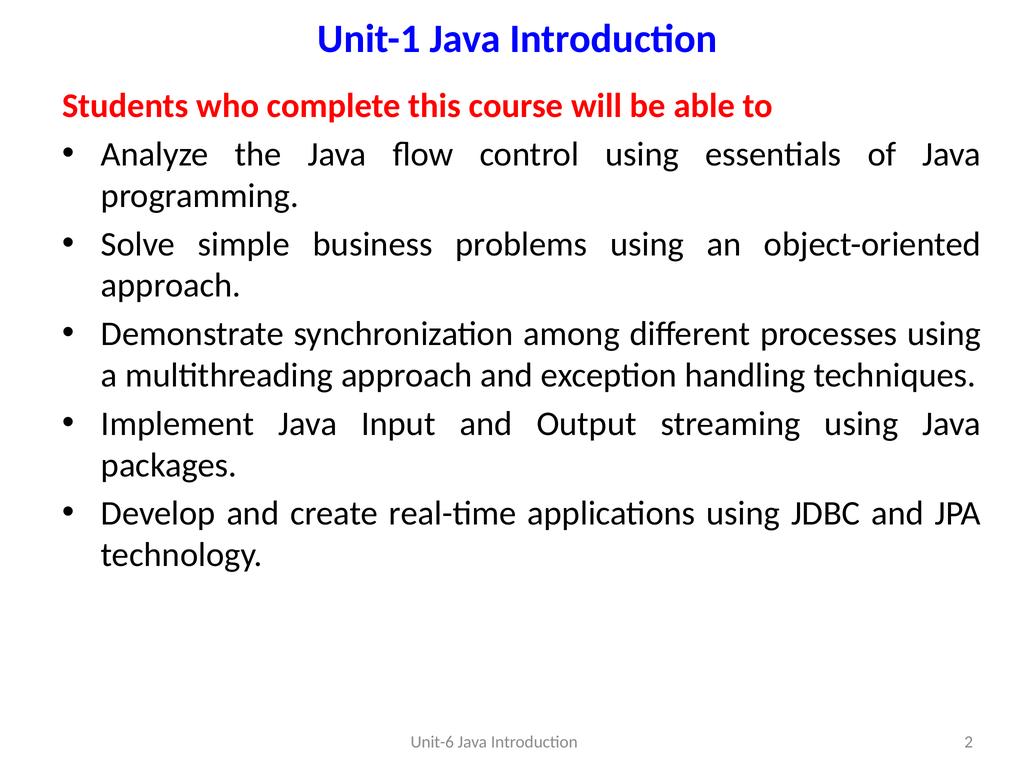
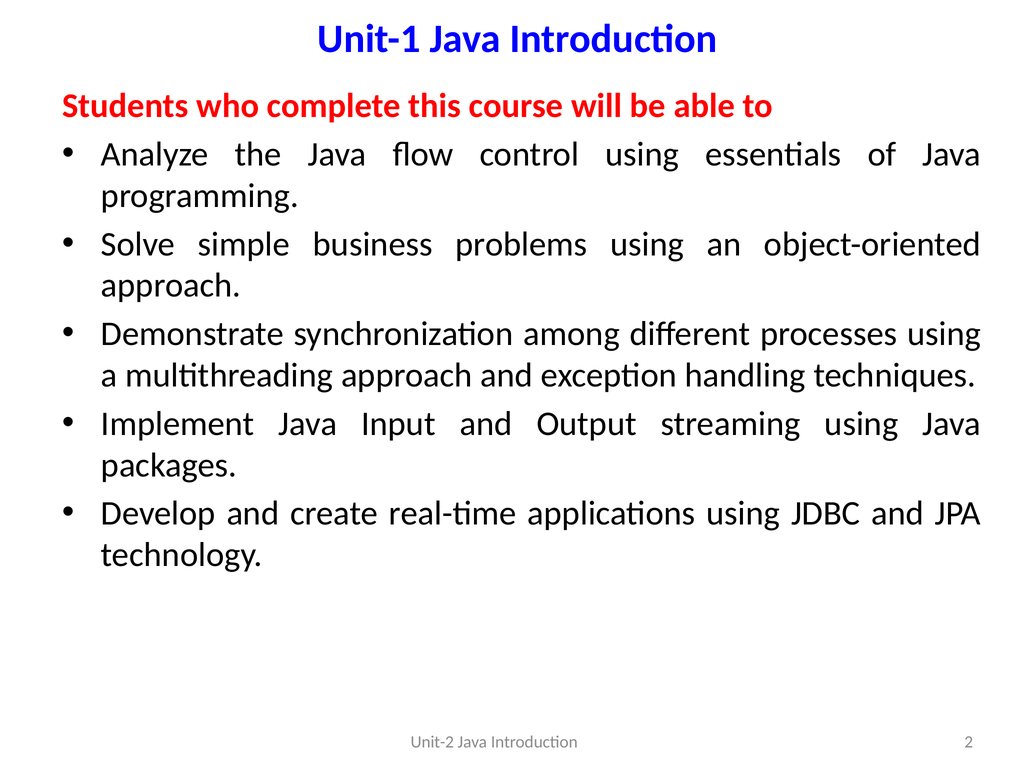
Unit-6: Unit-6 -> Unit-2
